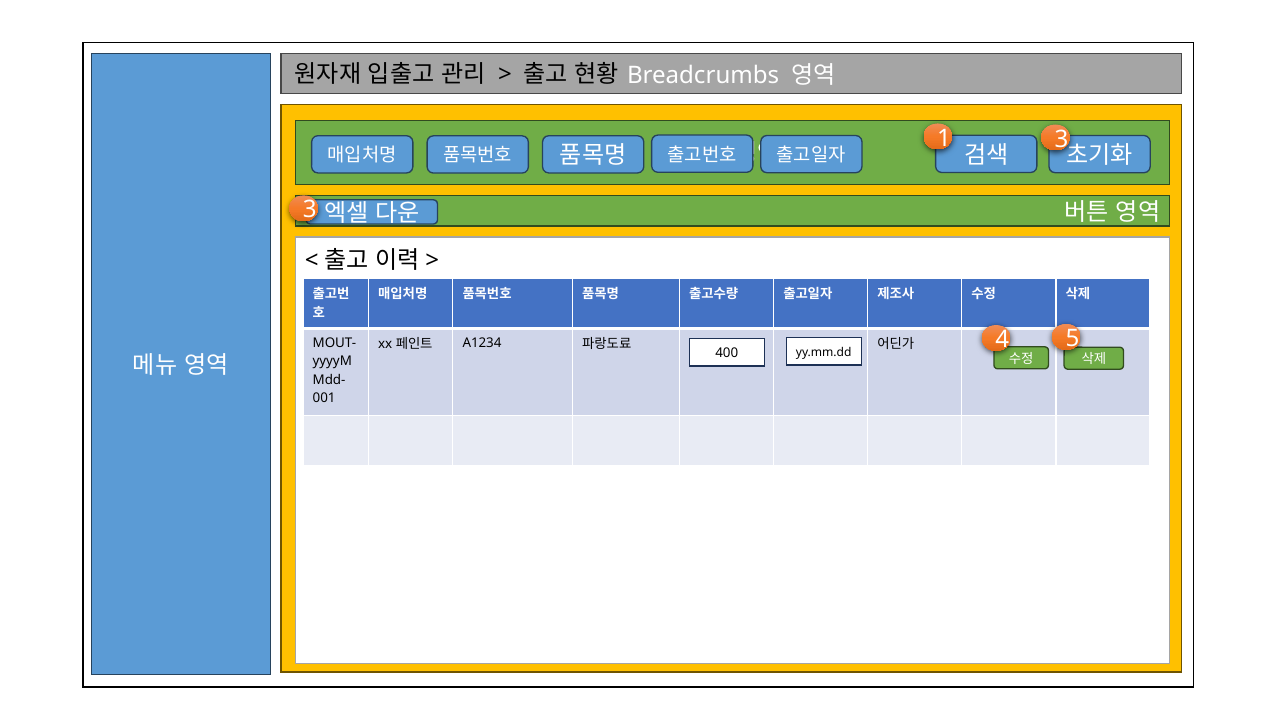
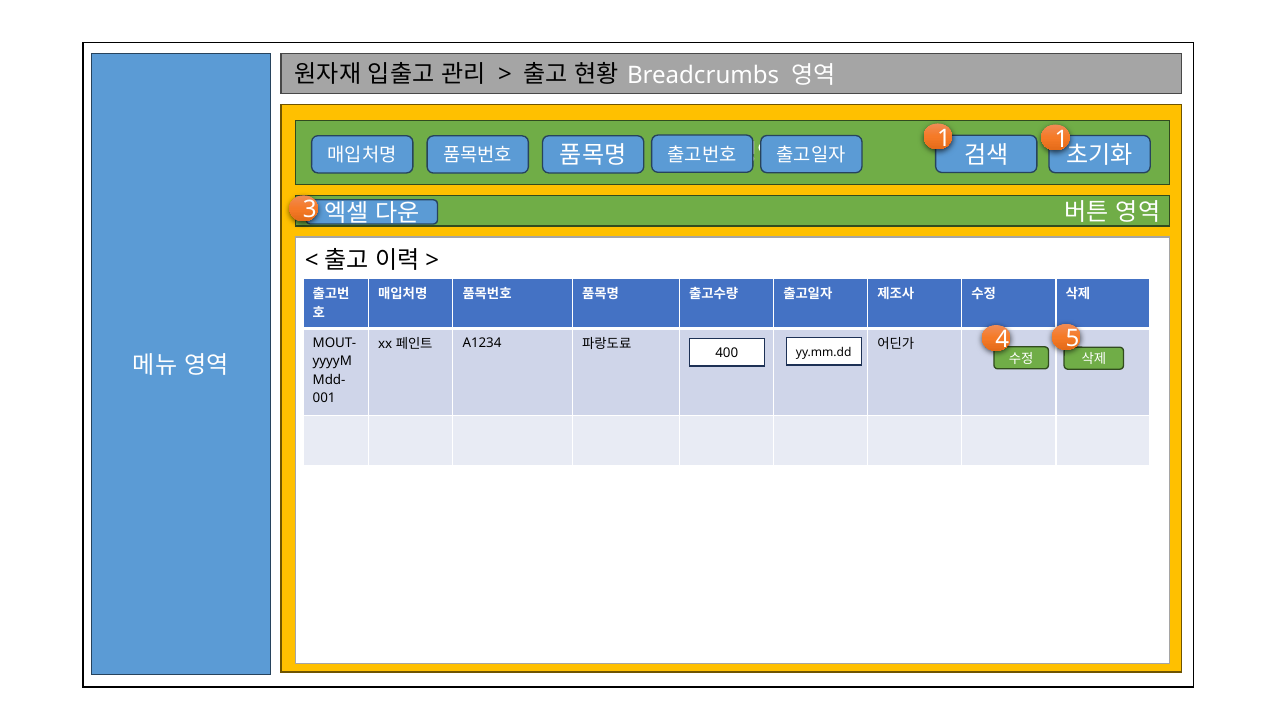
1 3: 3 -> 1
